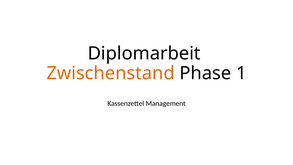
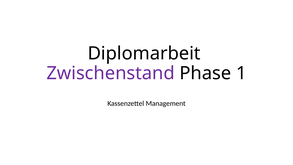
Zwischenstand colour: orange -> purple
